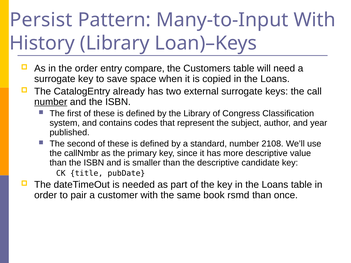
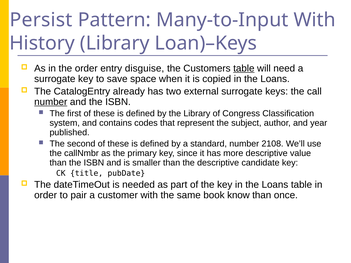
compare: compare -> disguise
table at (244, 68) underline: none -> present
rsmd: rsmd -> know
